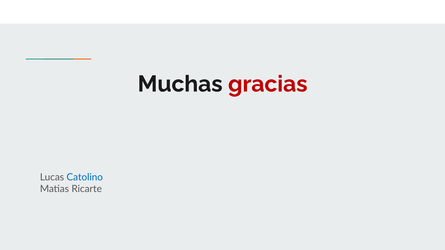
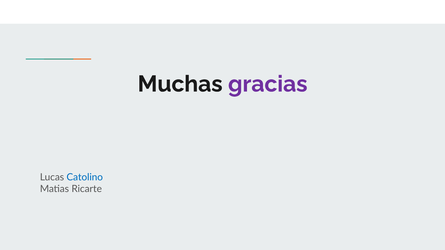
gracias colour: red -> purple
